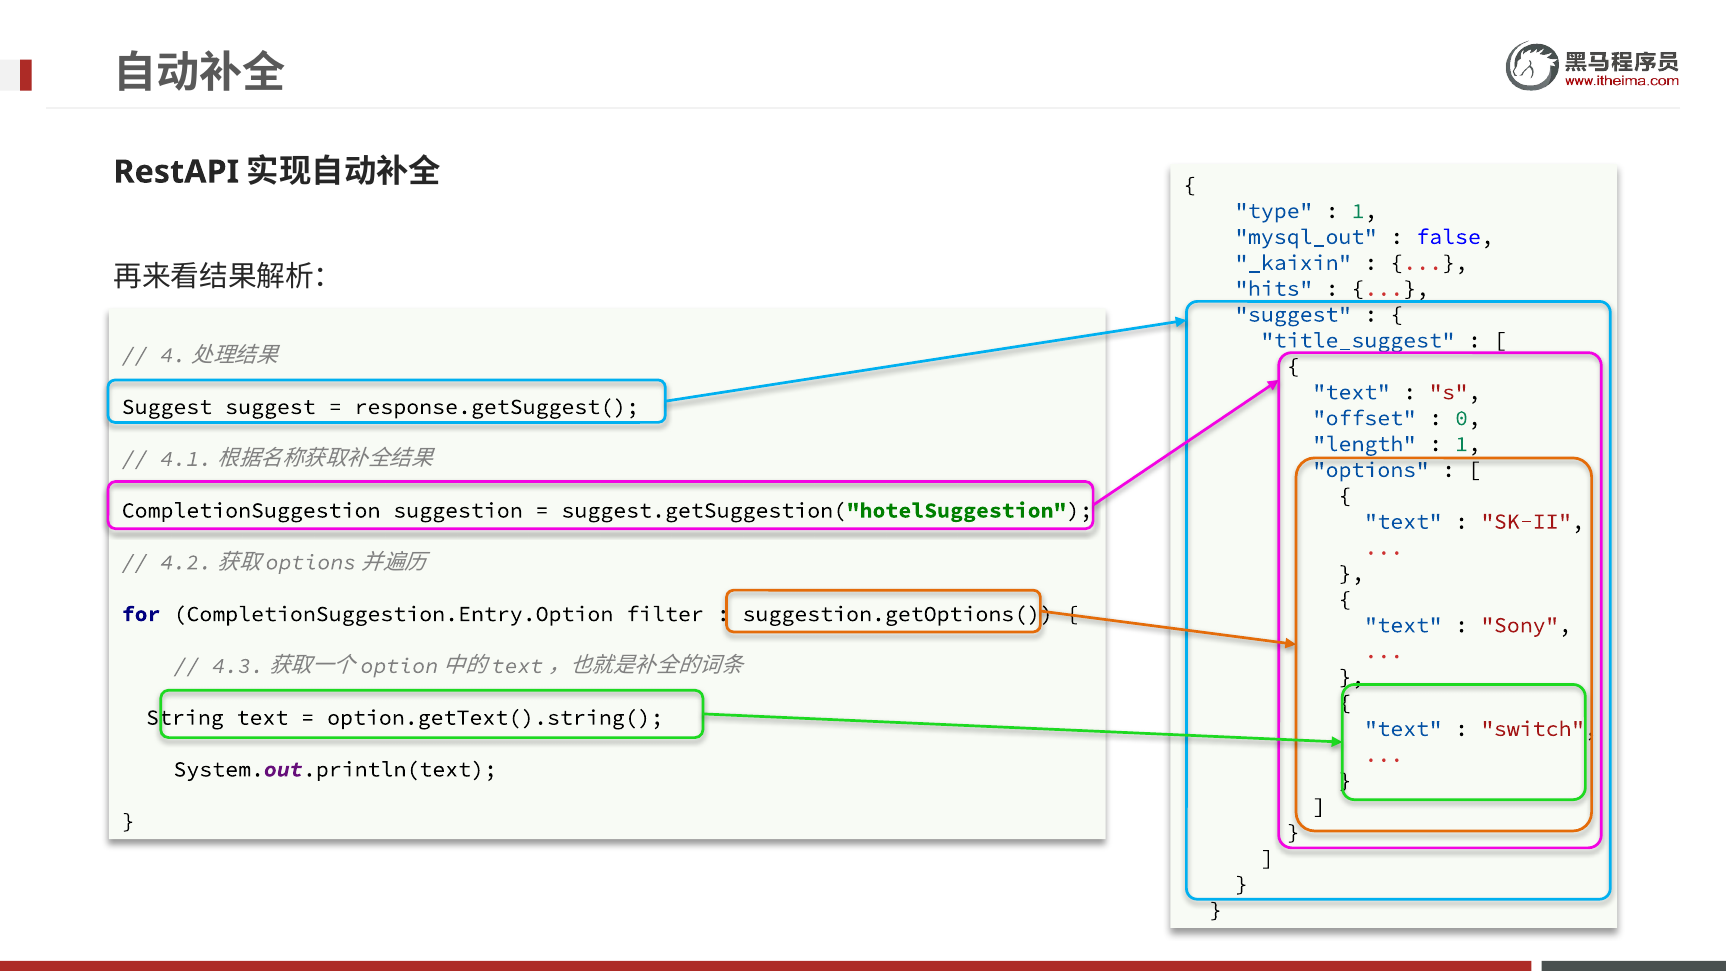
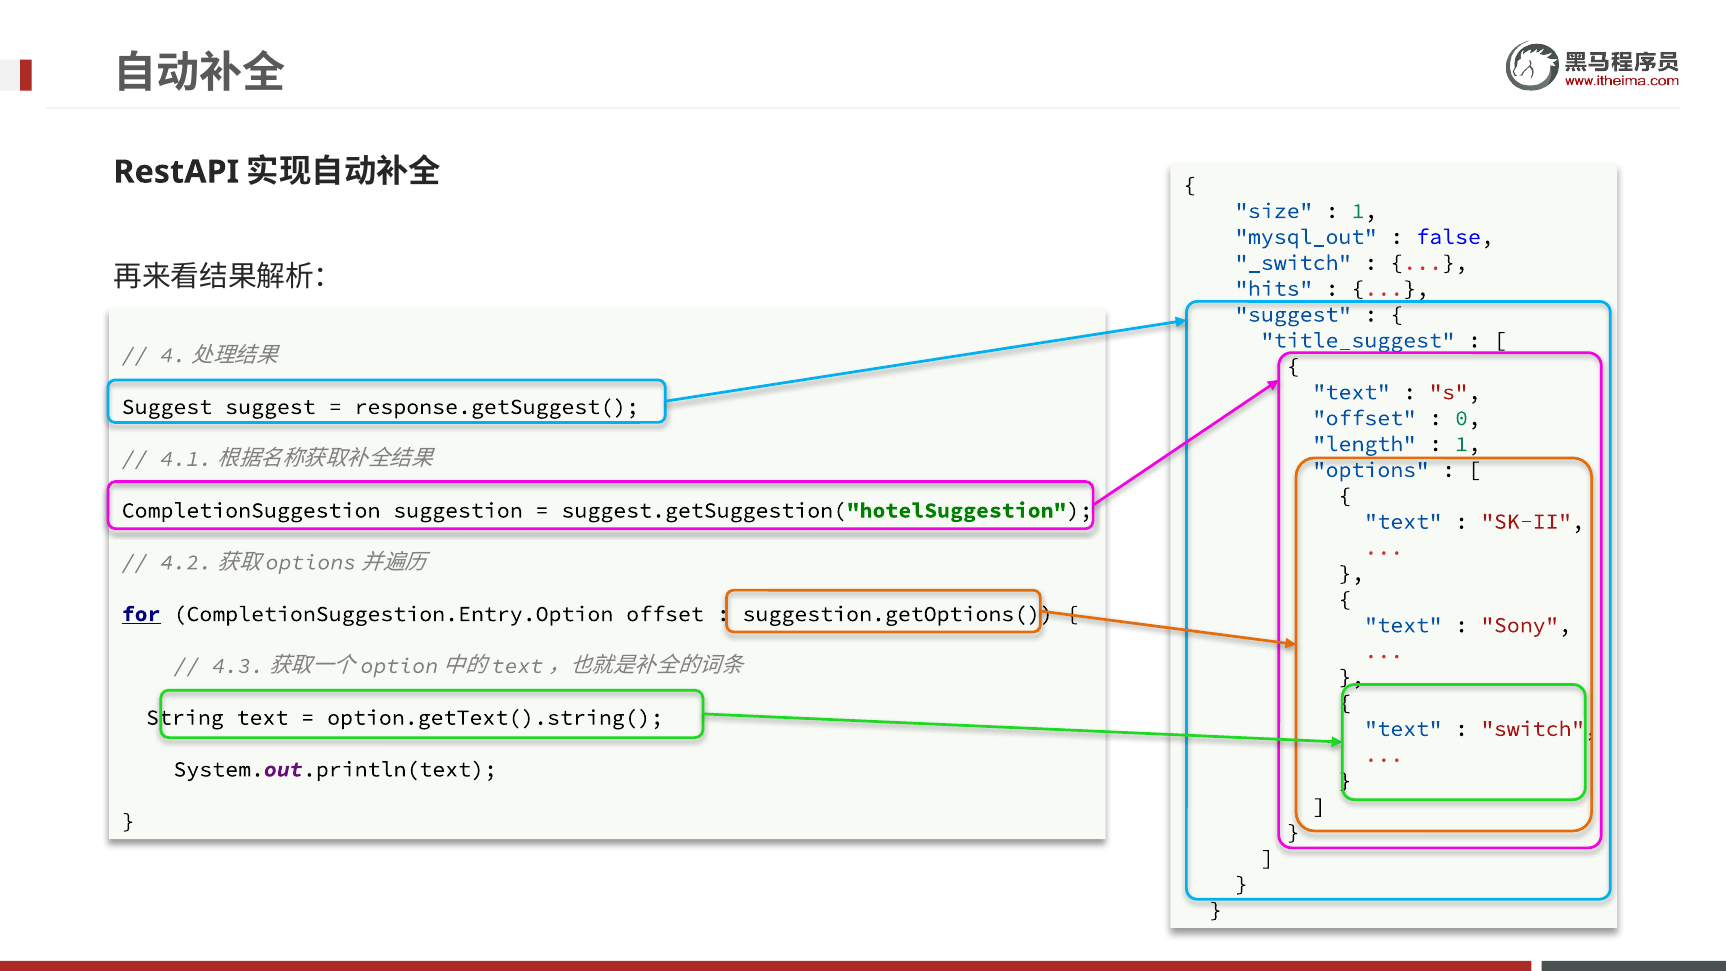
type: type -> size
_kaixin: _kaixin -> _switch
for underline: none -> present
CompletionSuggestion.Entry.Option filter: filter -> offset
